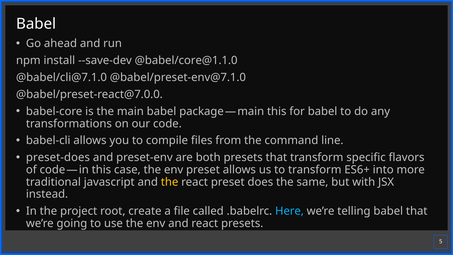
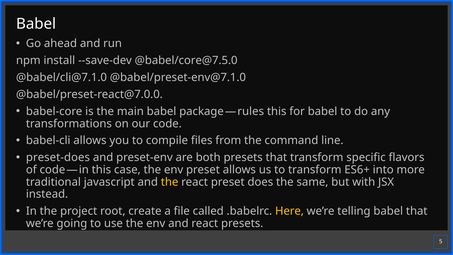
@babel/core@1.1.0: @babel/core@1.1.0 -> @babel/core@7.5.0
main at (251, 111): main -> rules
Here colour: light blue -> yellow
